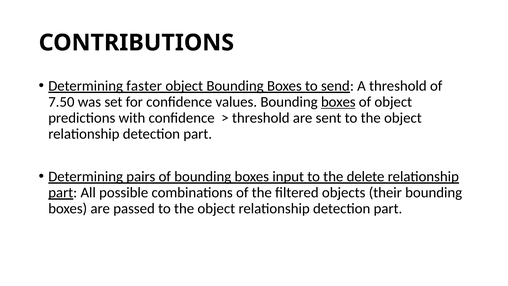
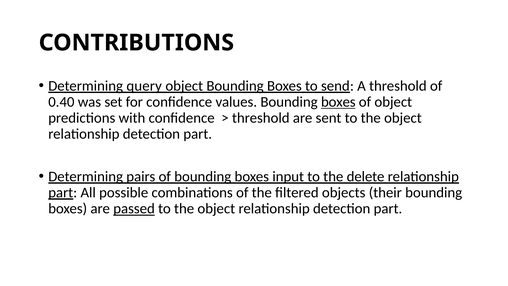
faster: faster -> query
7.50: 7.50 -> 0.40
passed underline: none -> present
